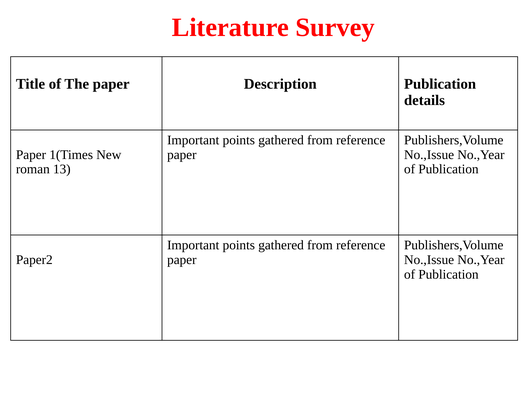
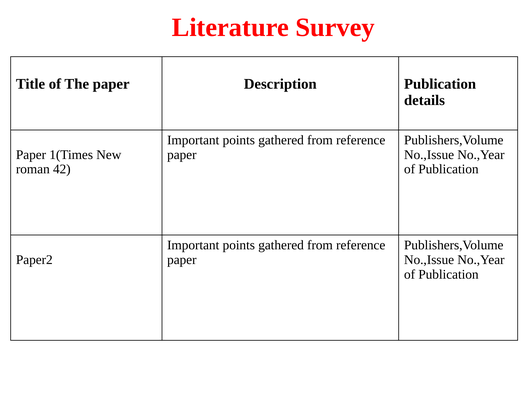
13: 13 -> 42
